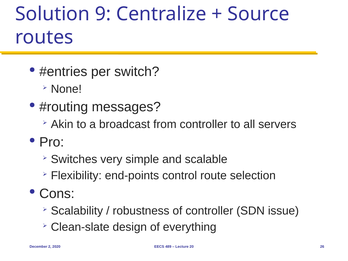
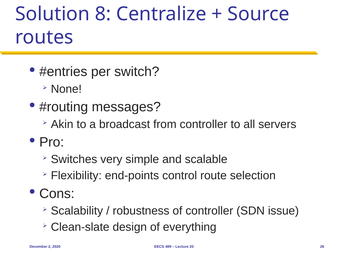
9: 9 -> 8
